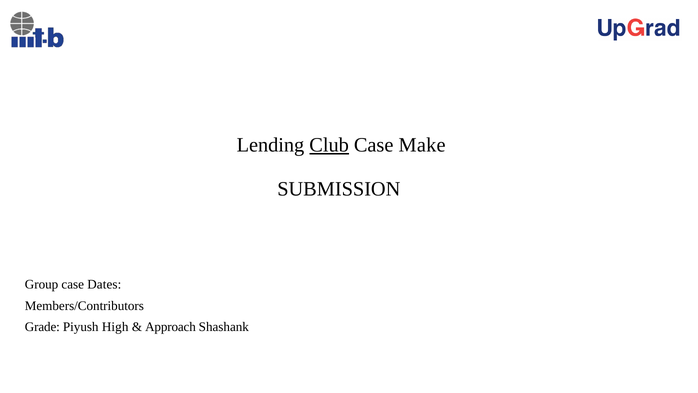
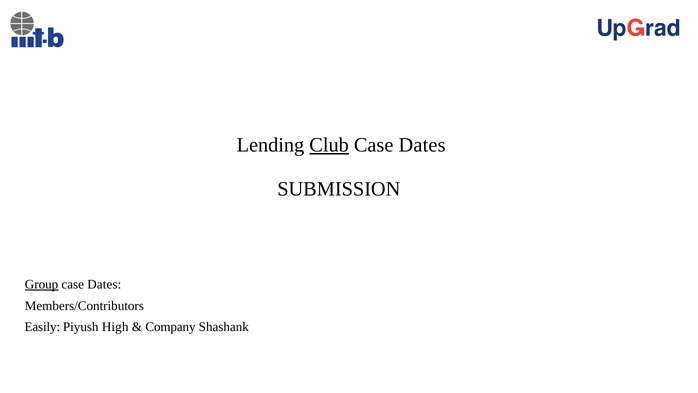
Make at (422, 145): Make -> Dates
Group underline: none -> present
Grade: Grade -> Easily
Approach: Approach -> Company
